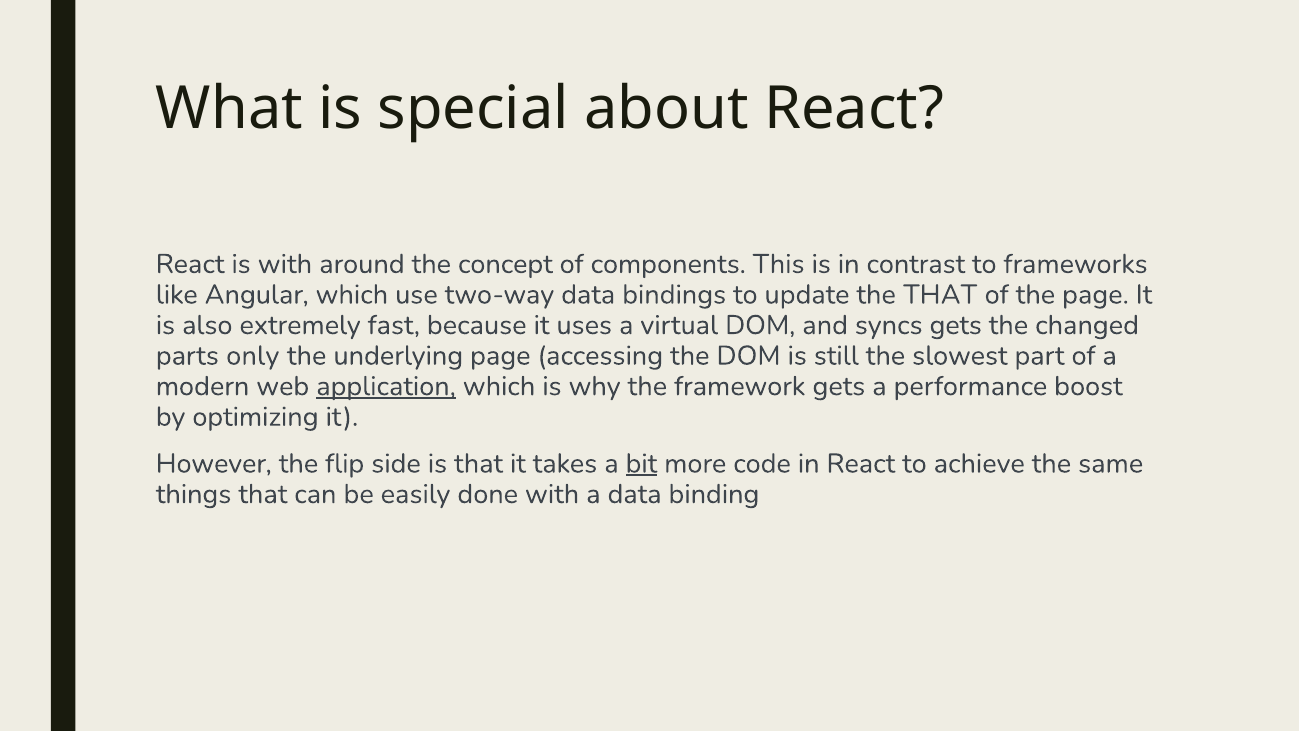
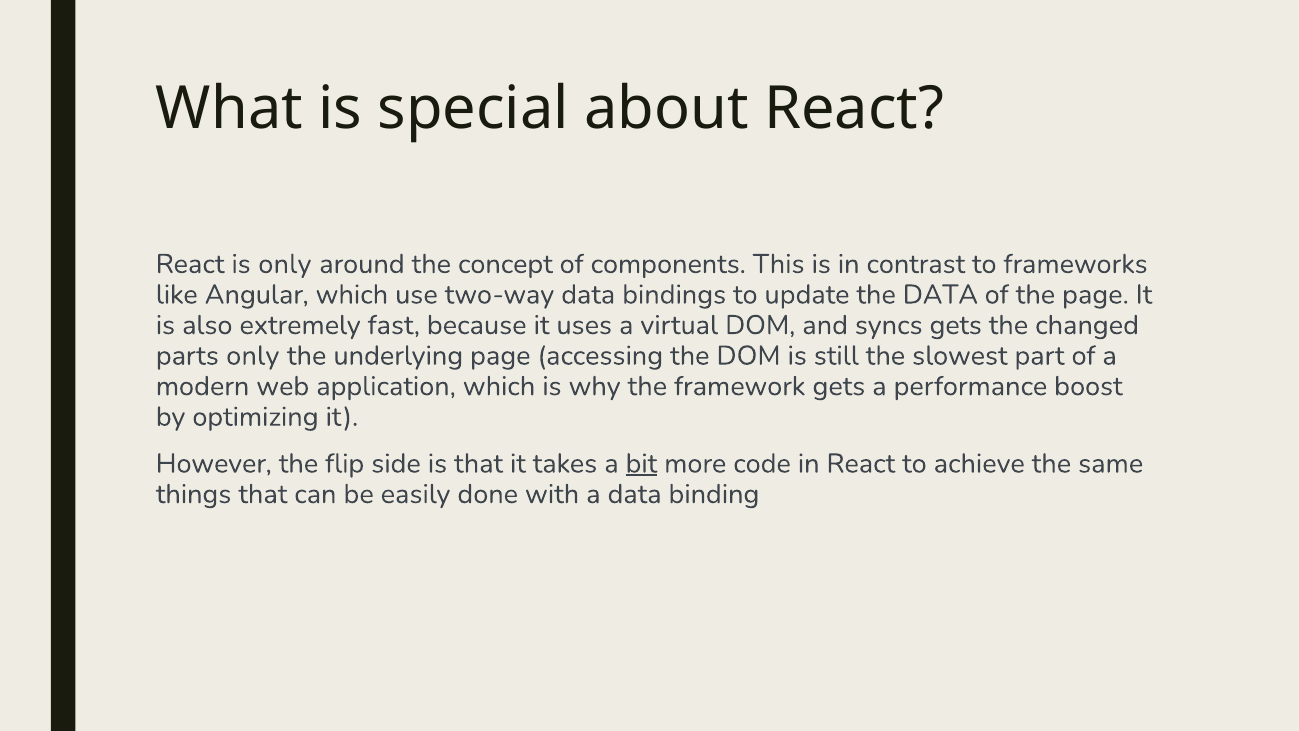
is with: with -> only
the THAT: THAT -> DATA
application underline: present -> none
